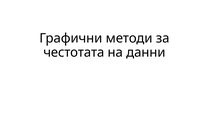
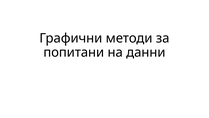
честотата: честотата -> попитани
